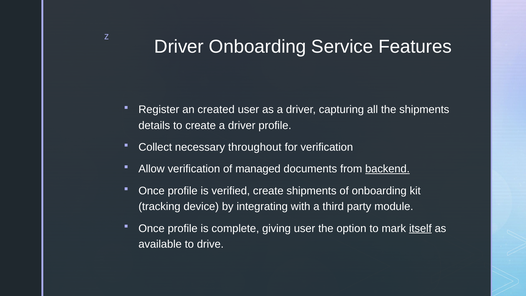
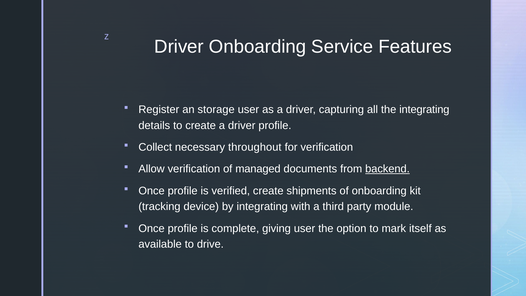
created: created -> storage
the shipments: shipments -> integrating
itself underline: present -> none
